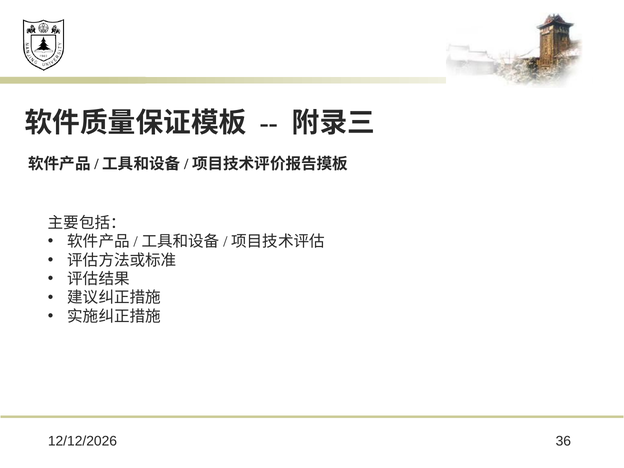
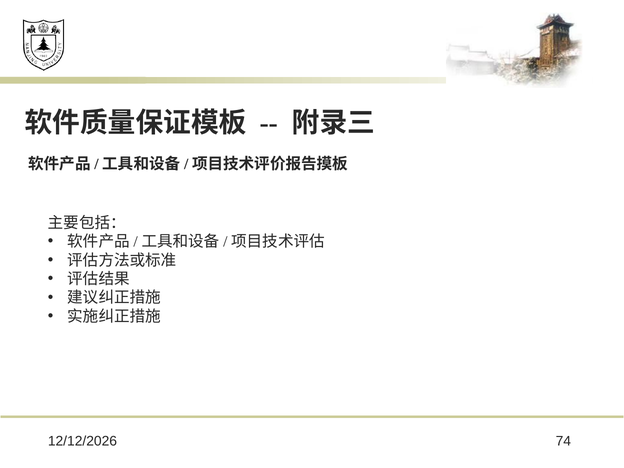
36: 36 -> 74
